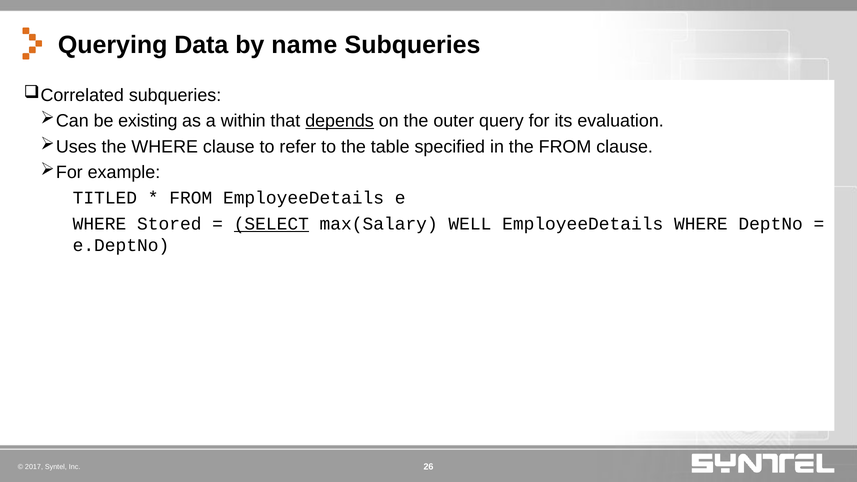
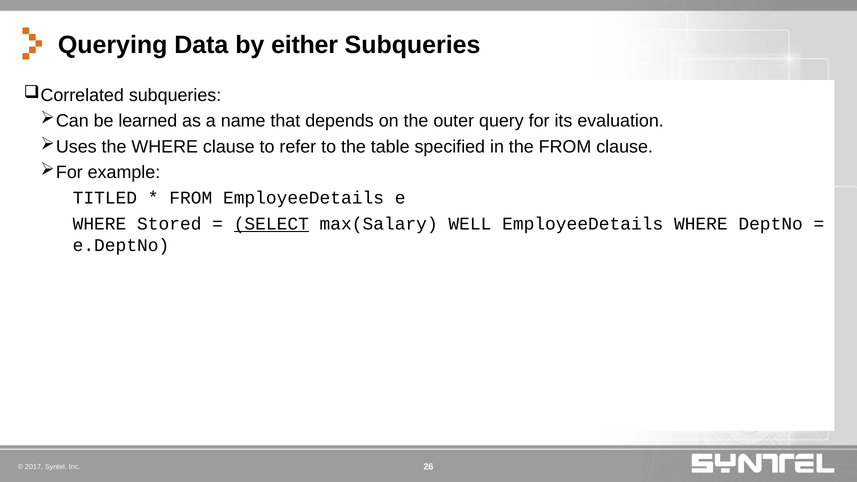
name: name -> either
existing: existing -> learned
within: within -> name
depends underline: present -> none
